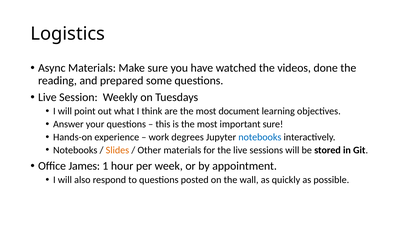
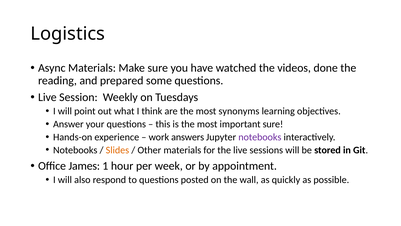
document: document -> synonyms
degrees: degrees -> answers
notebooks at (260, 137) colour: blue -> purple
